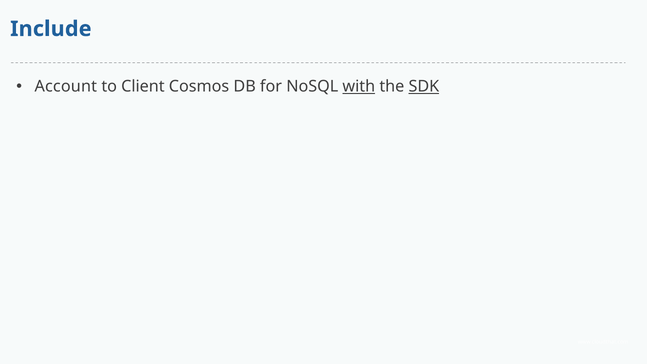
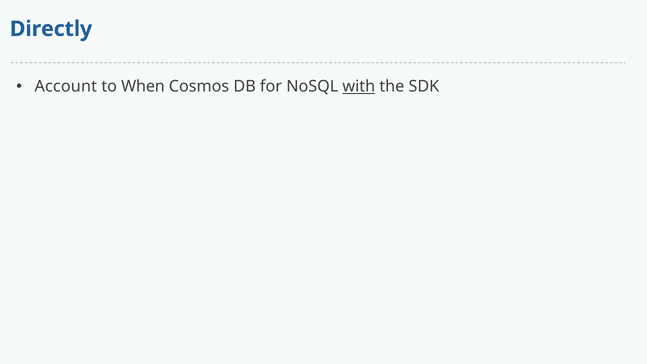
Include: Include -> Directly
Client: Client -> When
SDK underline: present -> none
